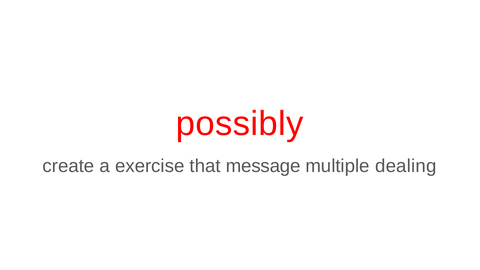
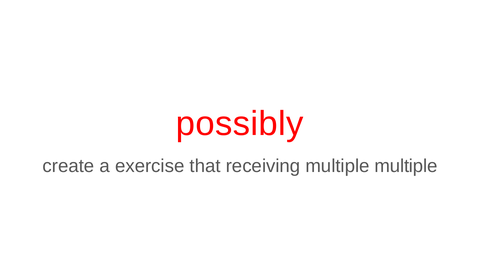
message: message -> receiving
multiple dealing: dealing -> multiple
